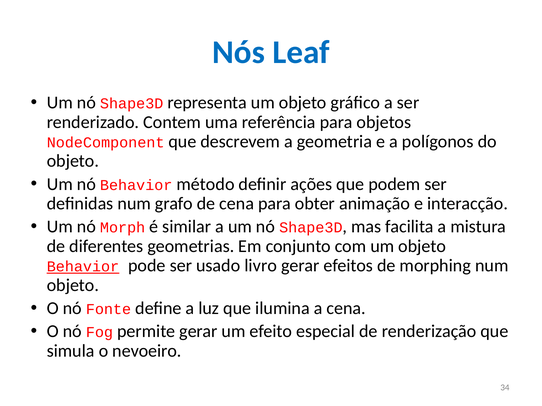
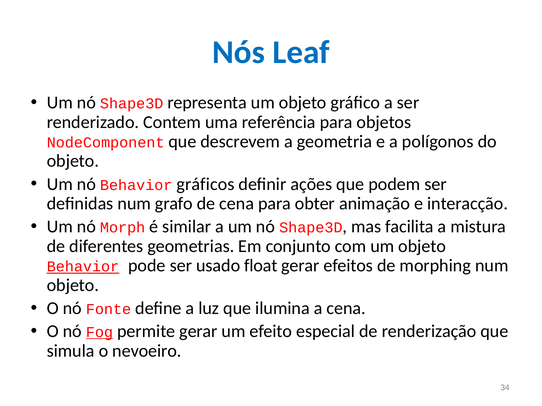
método: método -> gráficos
livro: livro -> float
Fog underline: none -> present
